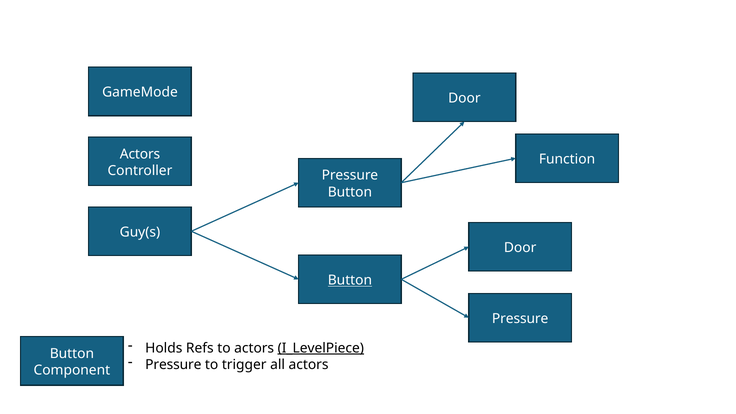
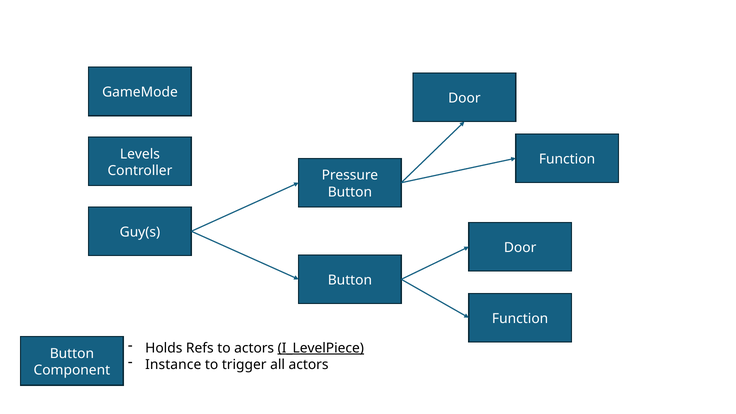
Actors at (140, 154): Actors -> Levels
Button at (350, 280) underline: present -> none
Pressure at (520, 319): Pressure -> Function
Pressure at (173, 365): Pressure -> Instance
